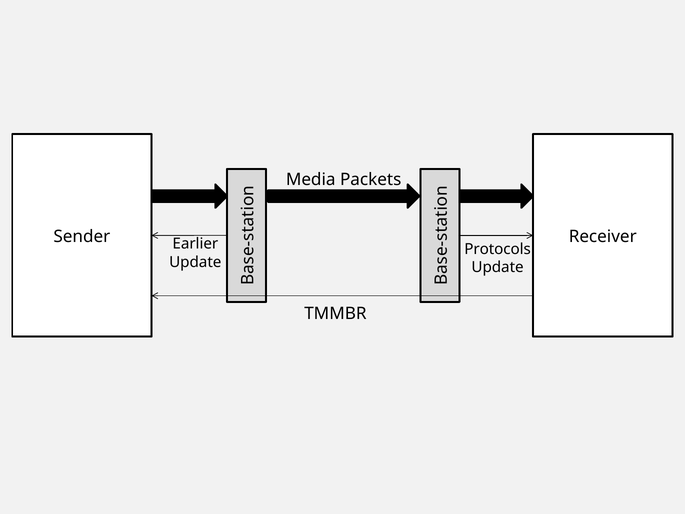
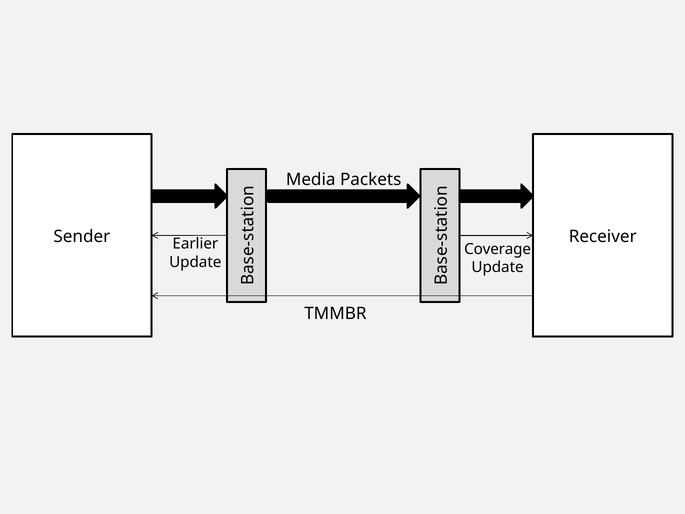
Protocols: Protocols -> Coverage
